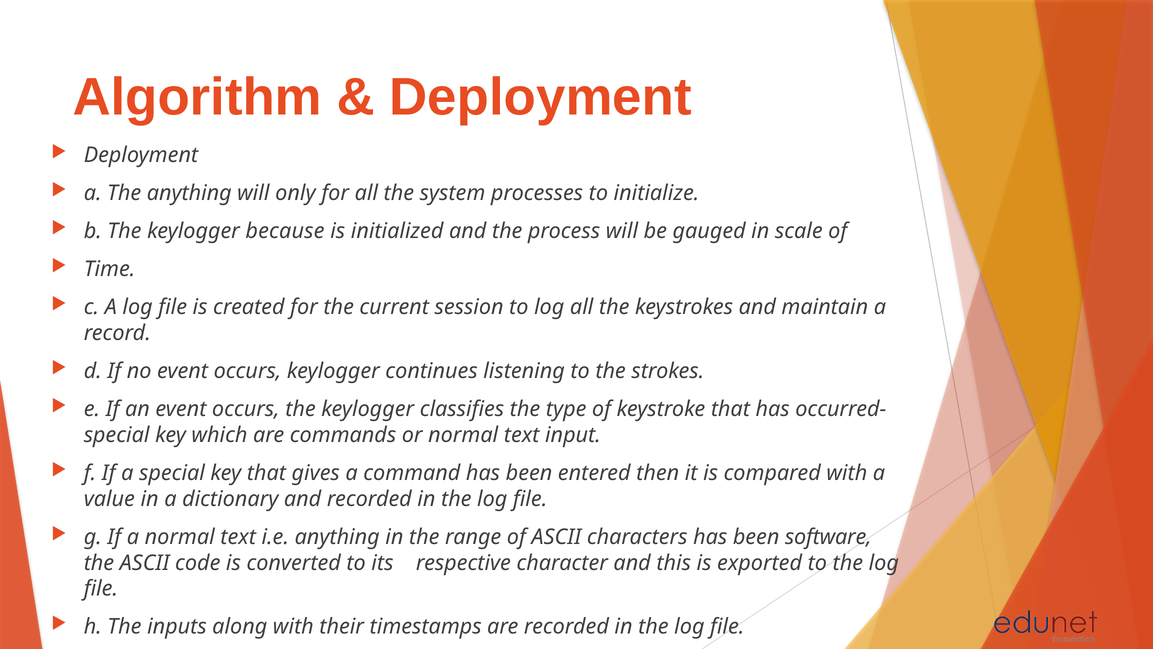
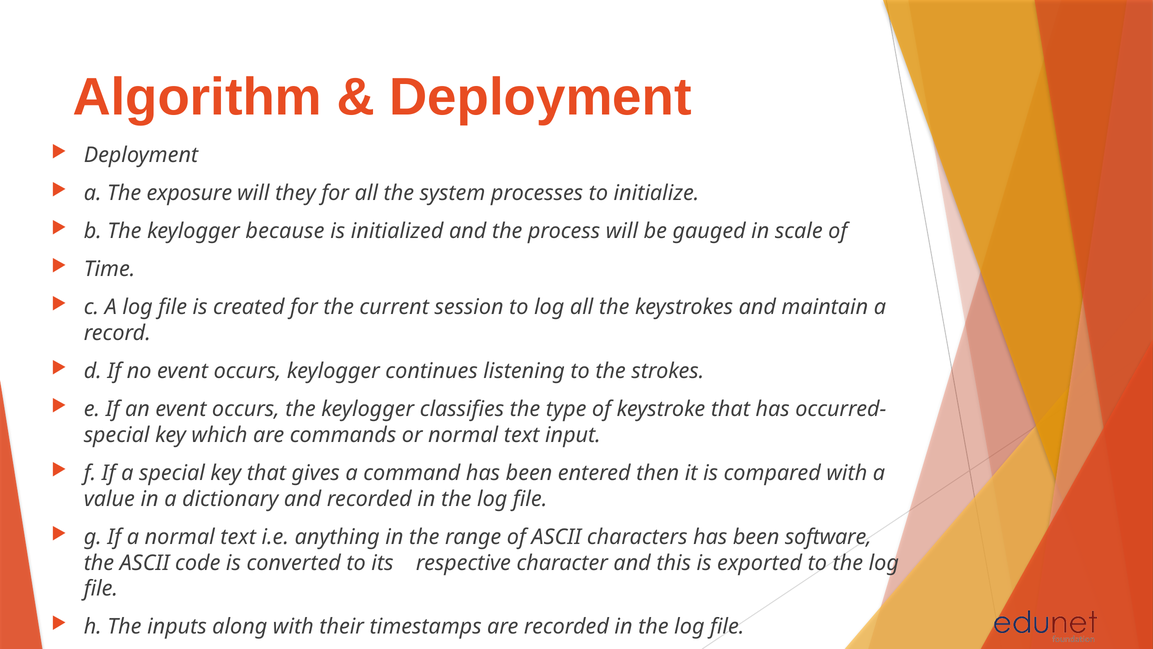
The anything: anything -> exposure
only: only -> they
